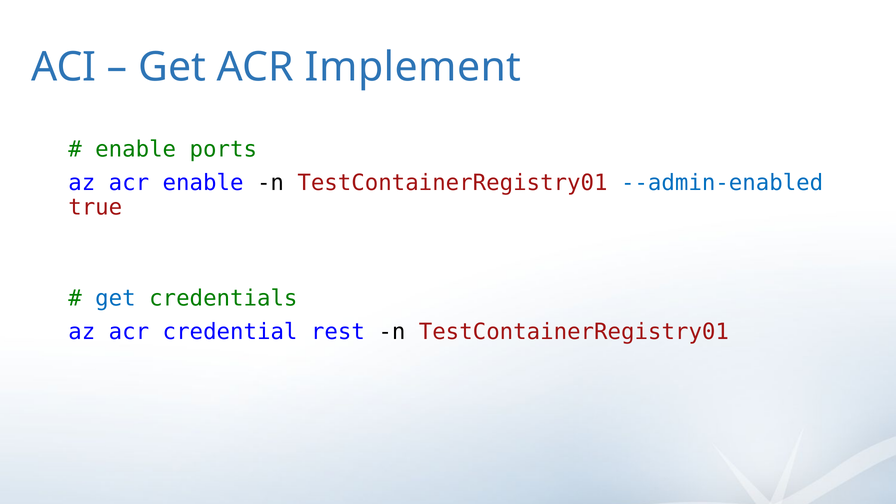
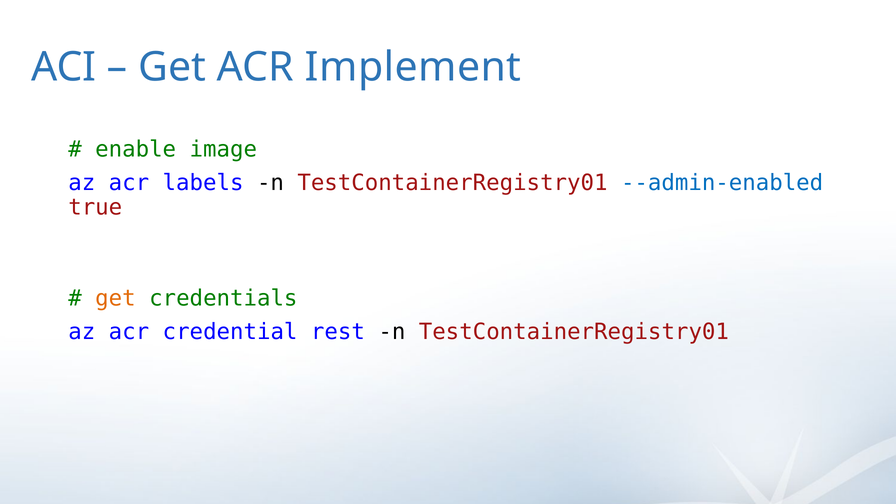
ports: ports -> image
acr enable: enable -> labels
get at (115, 298) colour: blue -> orange
